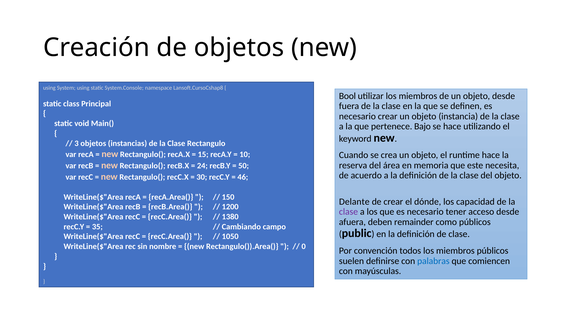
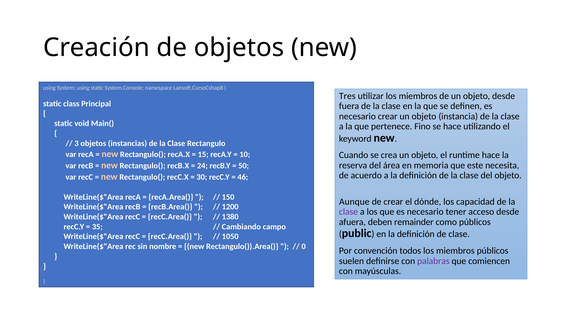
Bool: Bool -> Tres
Bajo: Bajo -> Fino
Delante: Delante -> Aunque
palabras colour: blue -> purple
